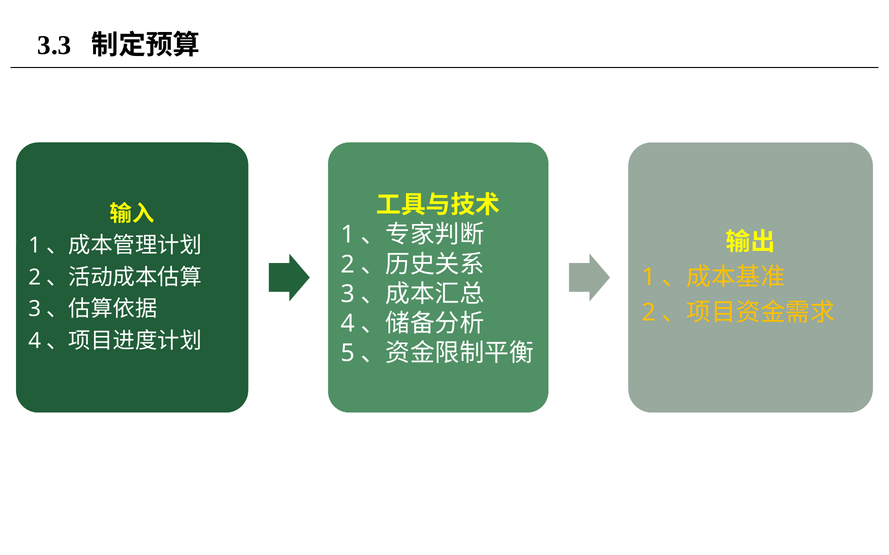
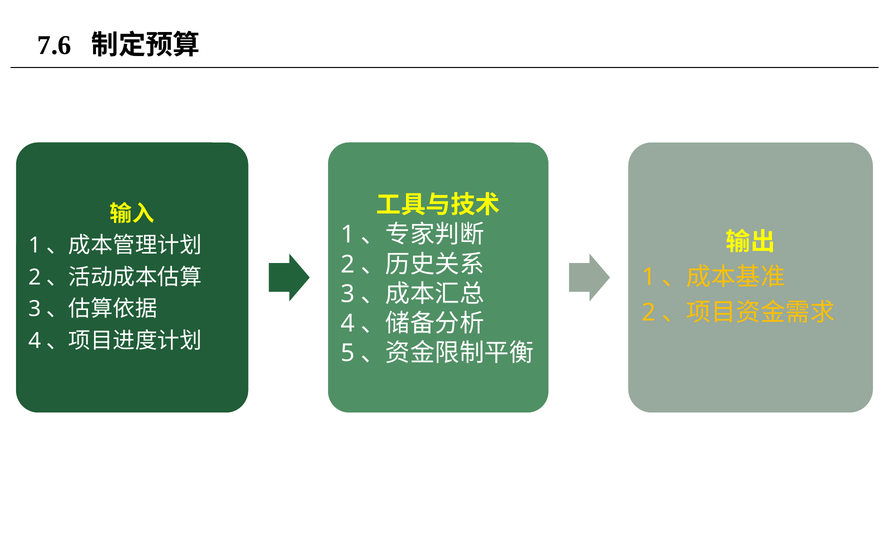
3.3: 3.3 -> 7.6
